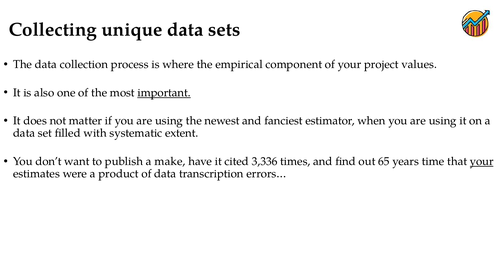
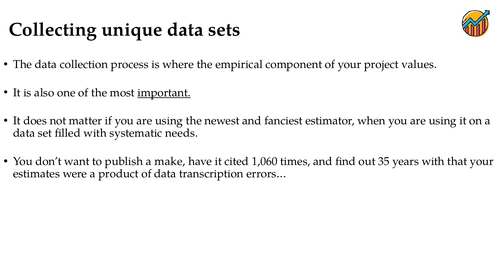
extent: extent -> needs
3,336: 3,336 -> 1,060
65: 65 -> 35
years time: time -> with
your at (482, 161) underline: present -> none
